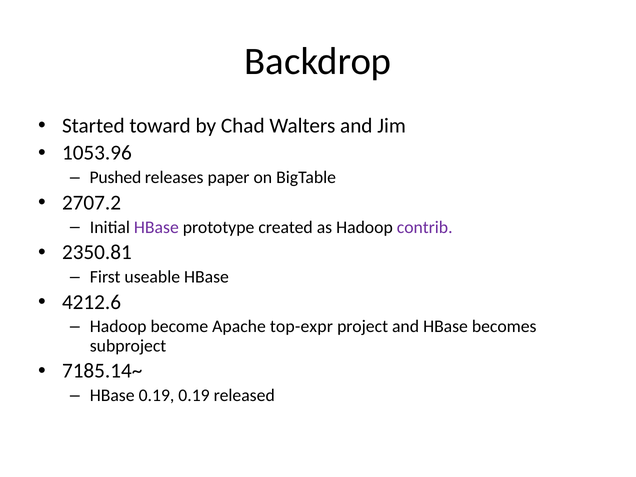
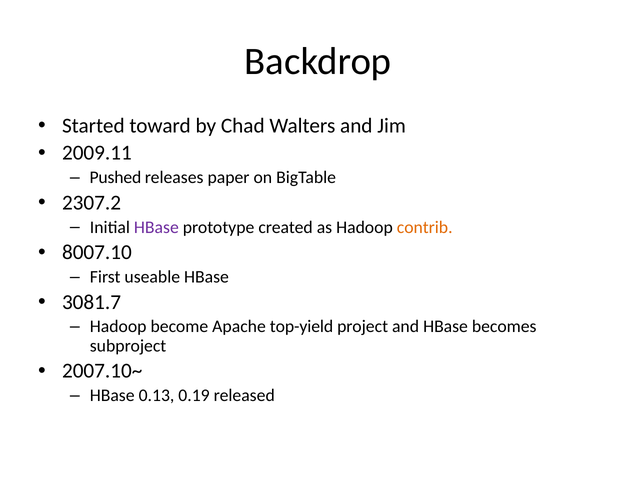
1053.96: 1053.96 -> 2009.11
2707.2: 2707.2 -> 2307.2
contrib colour: purple -> orange
2350.81: 2350.81 -> 8007.10
4212.6: 4212.6 -> 3081.7
top-expr: top-expr -> top-yield
7185.14~: 7185.14~ -> 2007.10~
HBase 0.19: 0.19 -> 0.13
